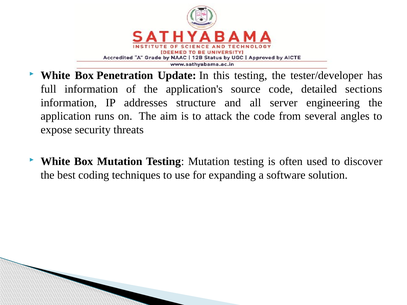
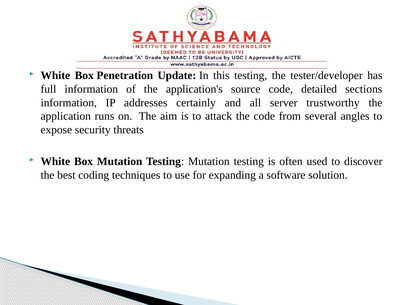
structure: structure -> certainly
engineering: engineering -> trustworthy
